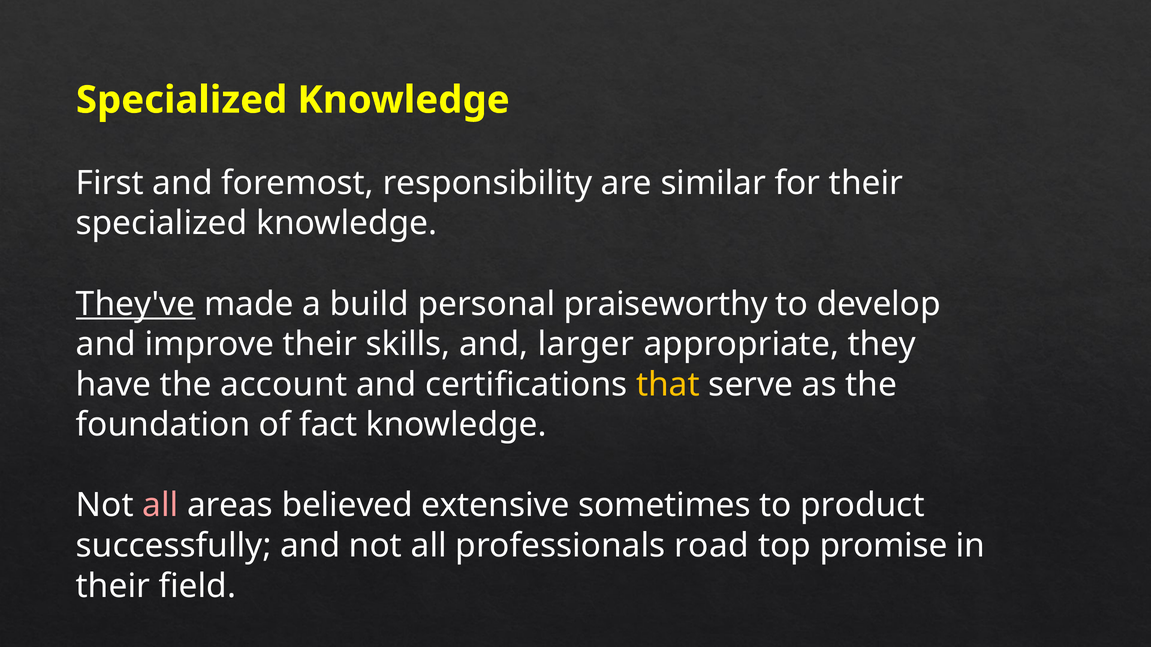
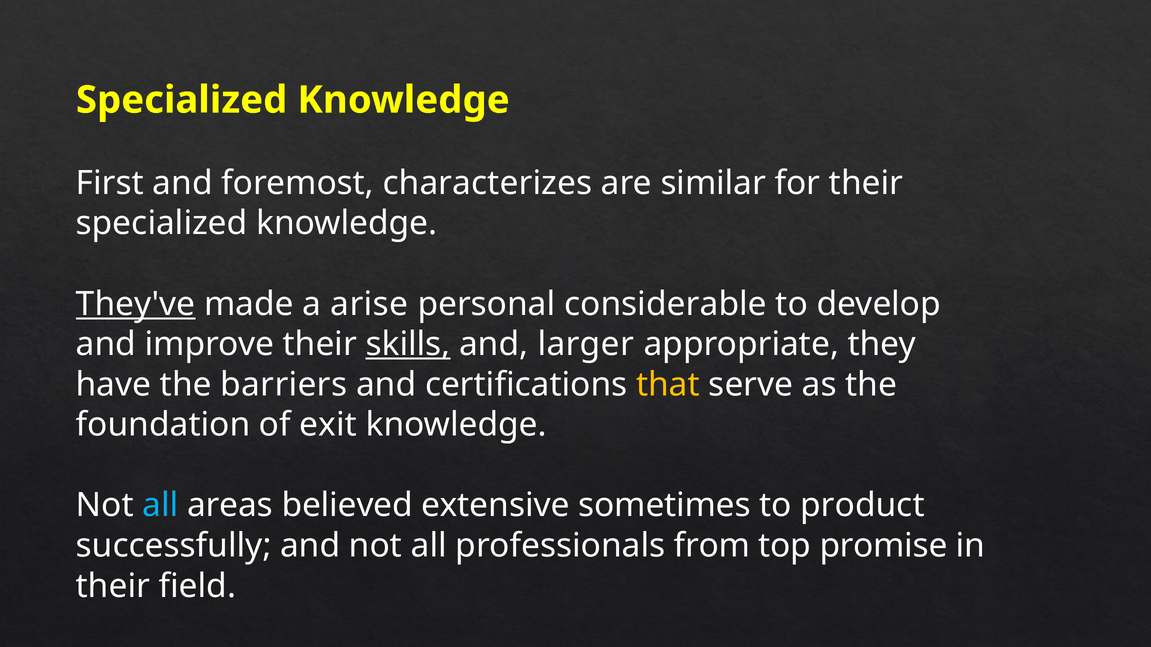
responsibility: responsibility -> characterizes
build: build -> arise
praiseworthy: praiseworthy -> considerable
skills underline: none -> present
account: account -> barriers
fact: fact -> exit
all at (160, 506) colour: pink -> light blue
road: road -> from
